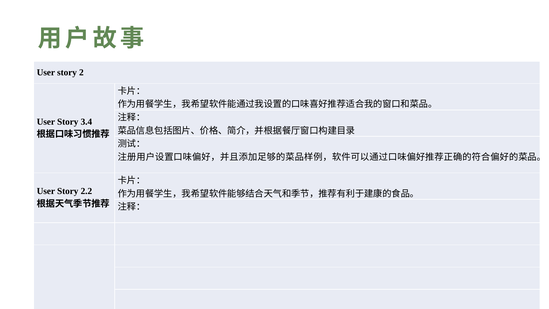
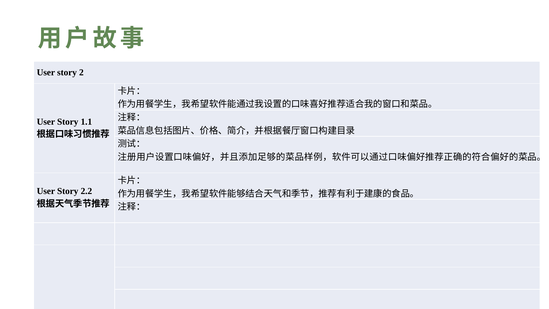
3.4: 3.4 -> 1.1
